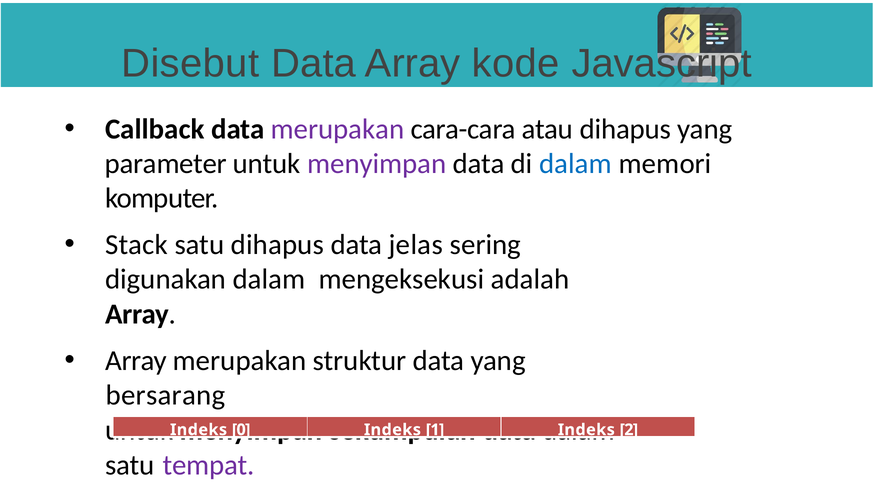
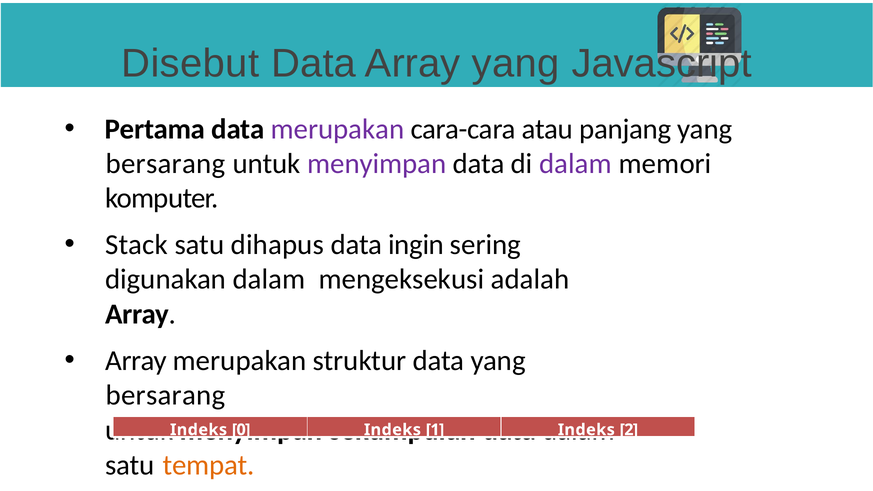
Array kode: kode -> yang
Callback: Callback -> Pertama
atau dihapus: dihapus -> panjang
parameter at (166, 164): parameter -> bersarang
dalam at (575, 164) colour: blue -> purple
jelas: jelas -> ingin
tempat colour: purple -> orange
